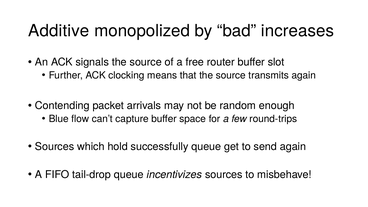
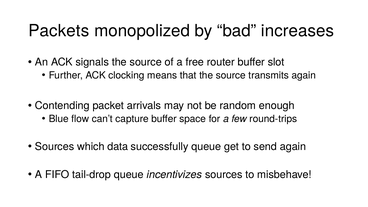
Additive: Additive -> Packets
hold: hold -> data
